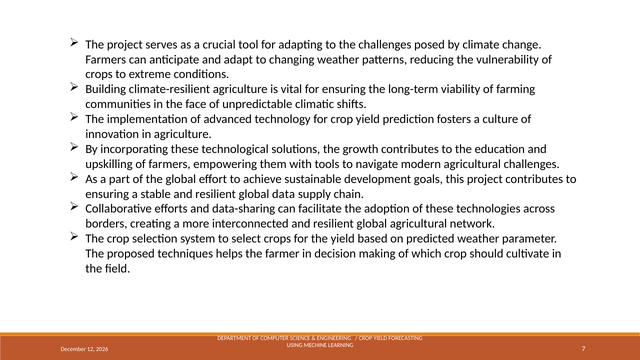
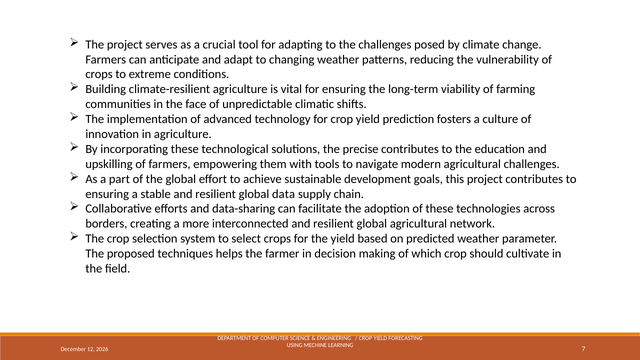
growth: growth -> precise
